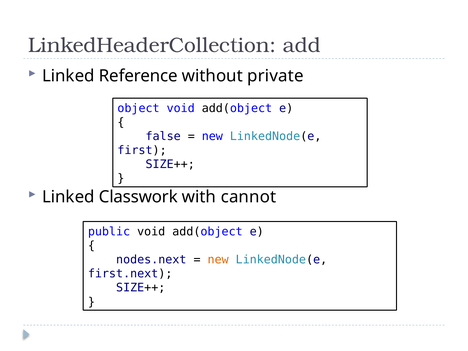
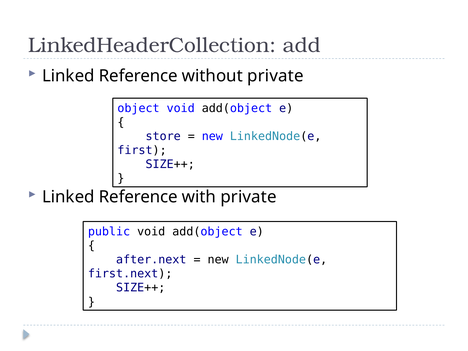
false: false -> store
Classwork at (138, 197): Classwork -> Reference
with cannot: cannot -> private
nodes.next: nodes.next -> after.next
new at (218, 260) colour: orange -> black
